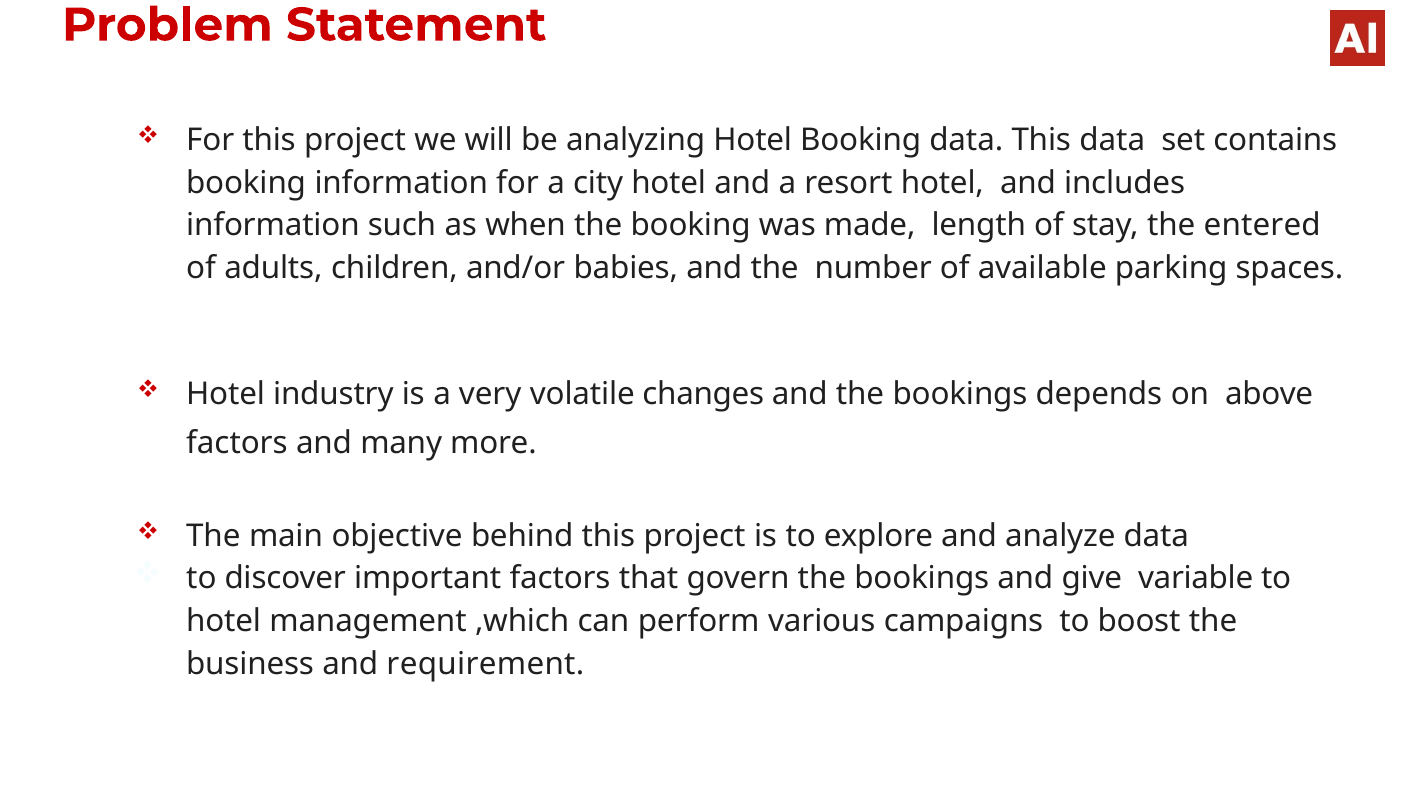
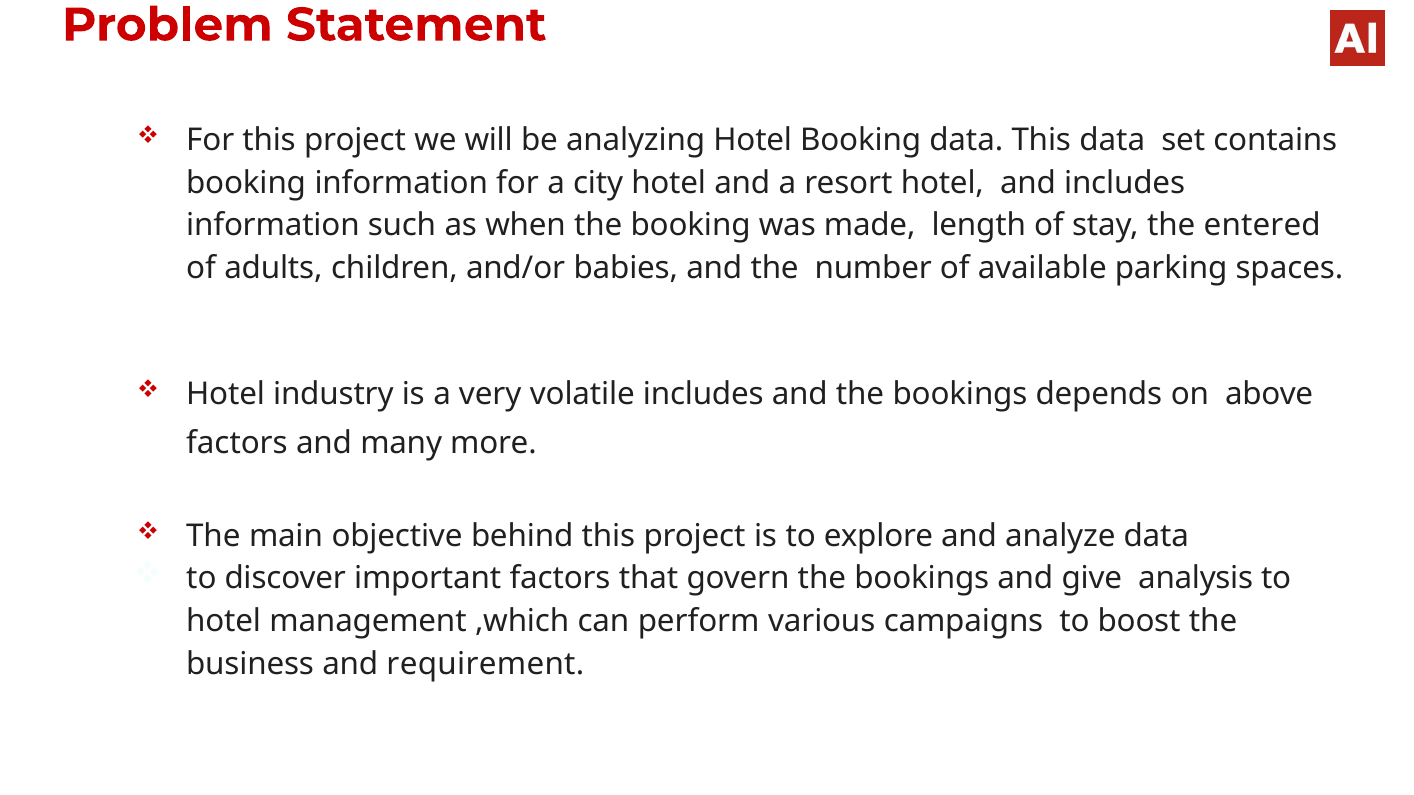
volatile changes: changes -> includes
variable: variable -> analysis
